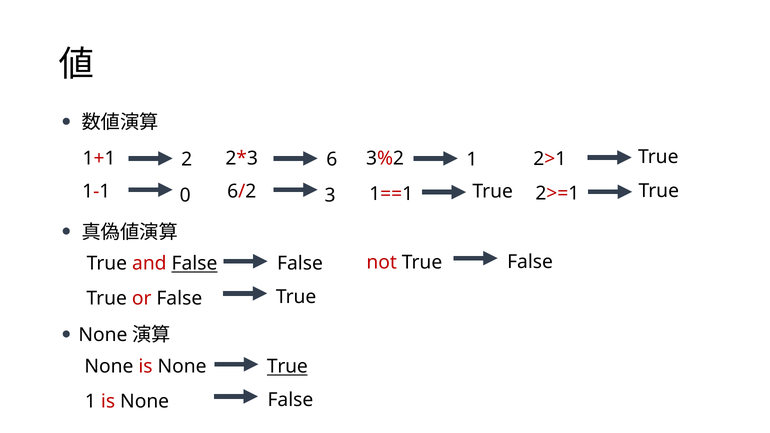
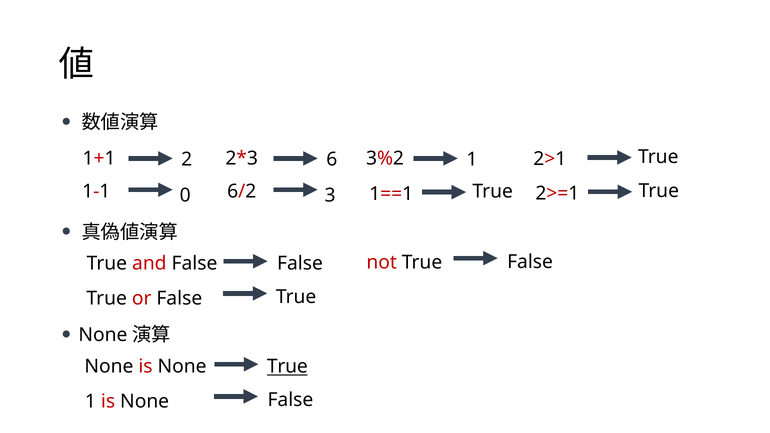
False at (194, 264) underline: present -> none
